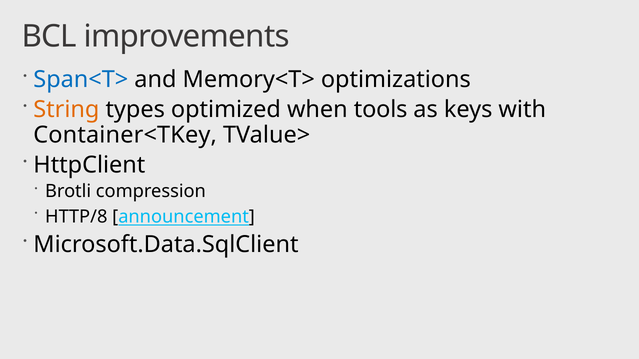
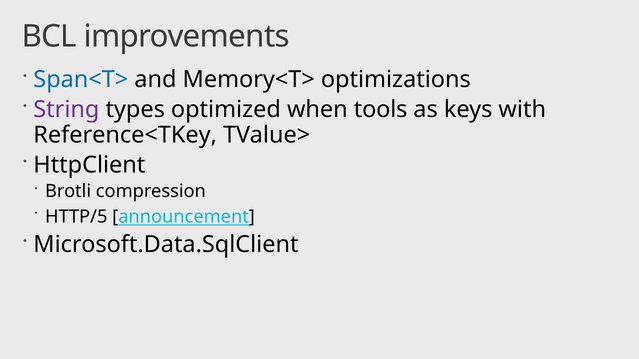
String colour: orange -> purple
Container<TKey: Container<TKey -> Reference<TKey
HTTP/8: HTTP/8 -> HTTP/5
